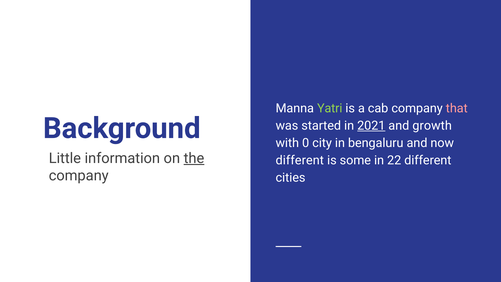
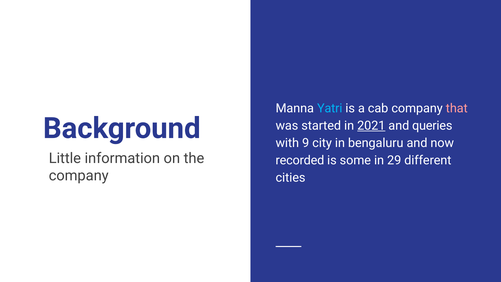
Yatri colour: light green -> light blue
growth: growth -> queries
0: 0 -> 9
the underline: present -> none
different at (300, 160): different -> recorded
22: 22 -> 29
